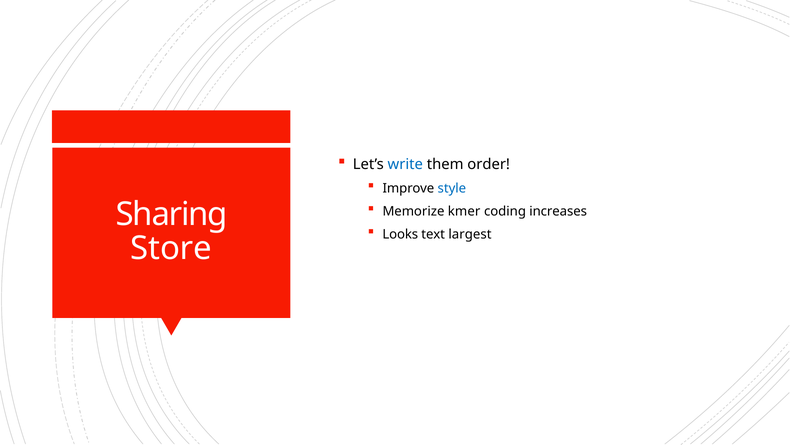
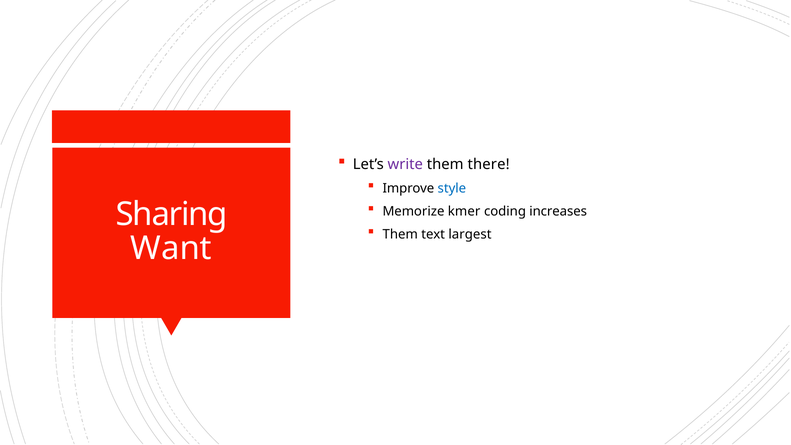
write colour: blue -> purple
order: order -> there
Looks at (400, 234): Looks -> Them
Store: Store -> Want
